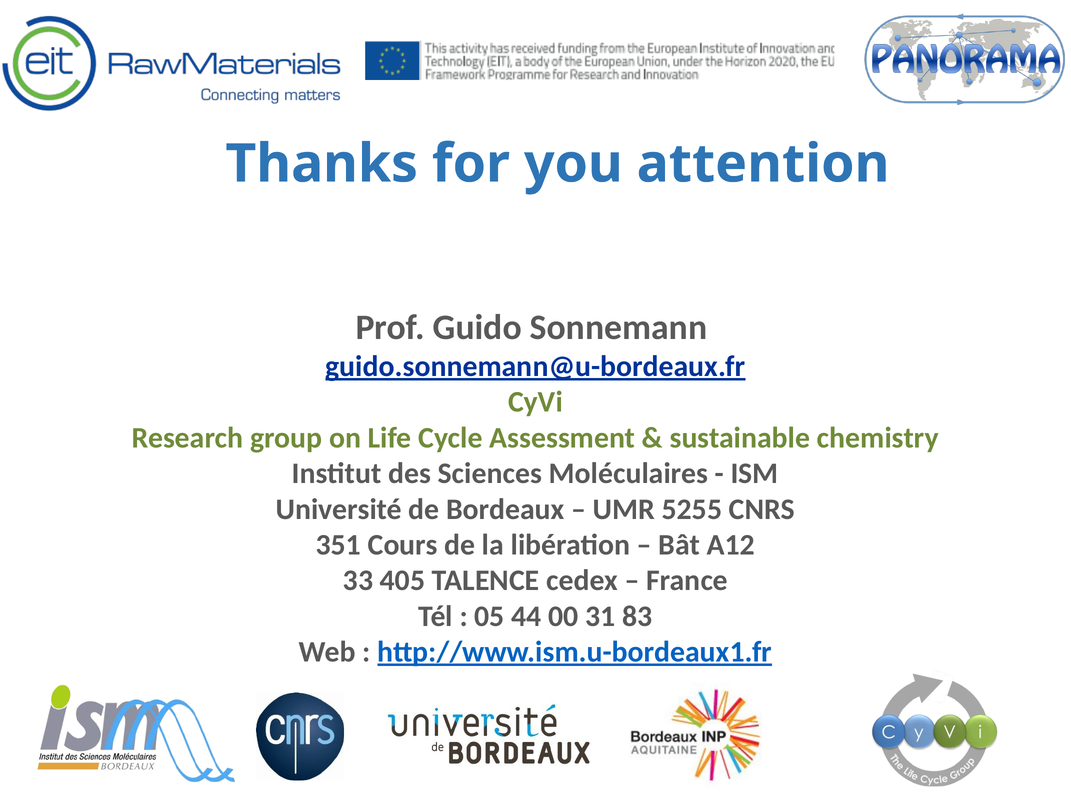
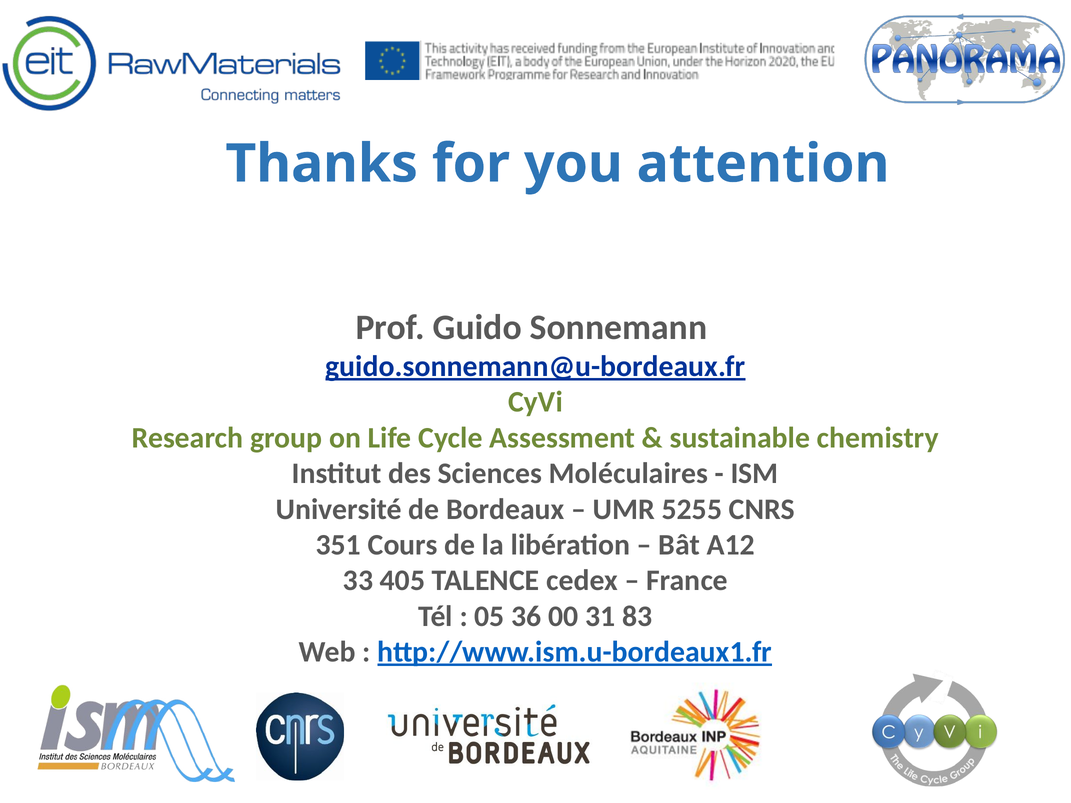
44: 44 -> 36
